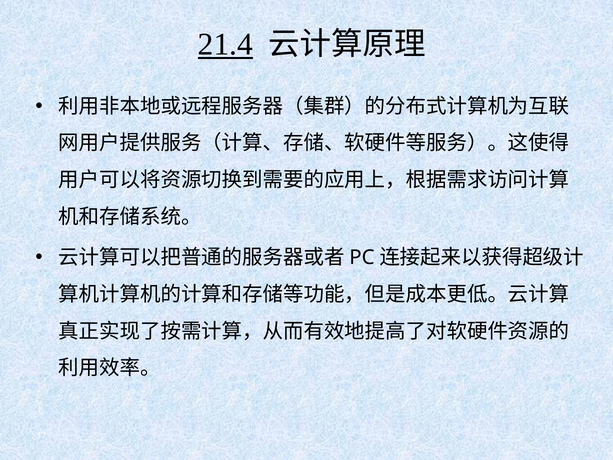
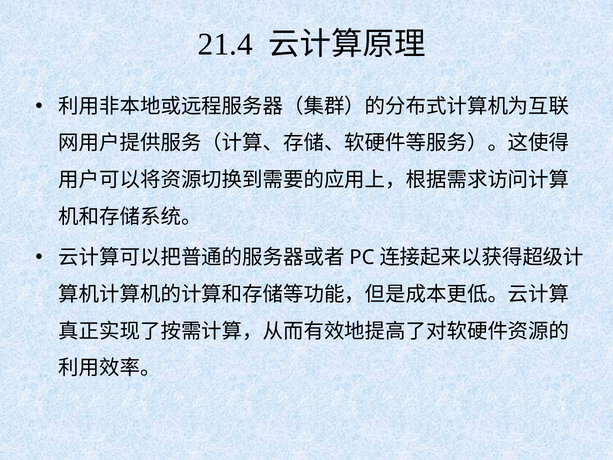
21.4 underline: present -> none
